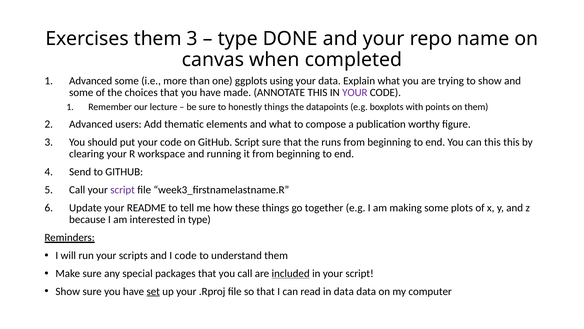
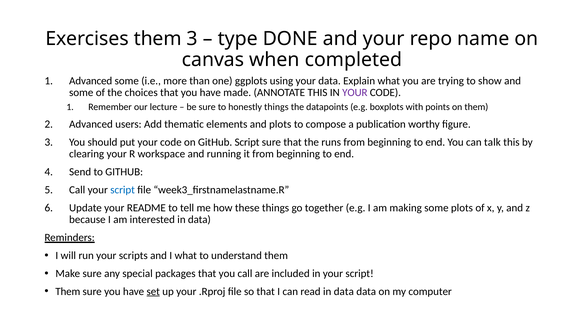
and what: what -> plots
can this: this -> talk
script at (123, 190) colour: purple -> blue
interested in type: type -> data
I code: code -> what
included underline: present -> none
Show at (68, 291): Show -> Them
